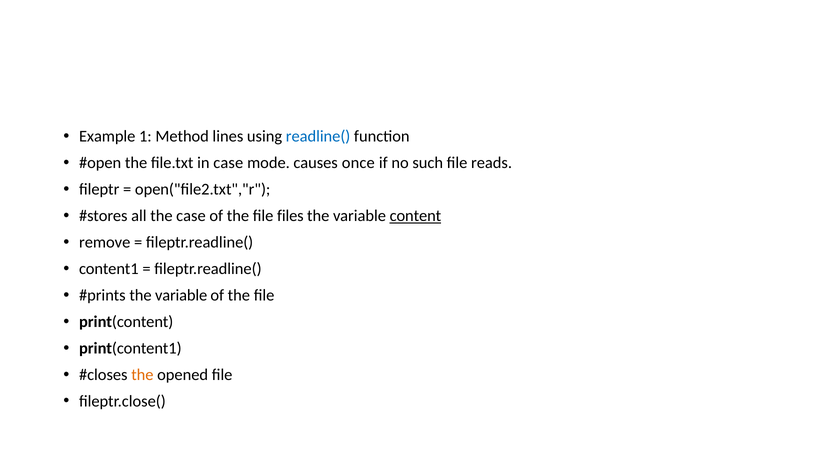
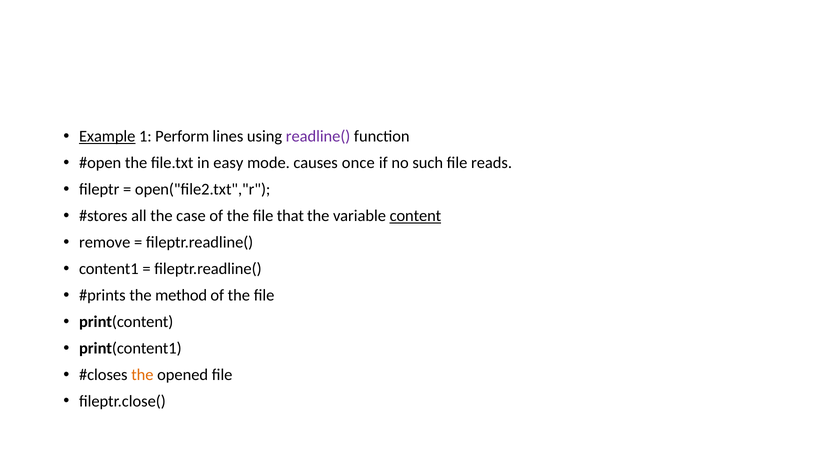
Example underline: none -> present
Method: Method -> Perform
readline( colour: blue -> purple
in case: case -> easy
files: files -> that
variable at (181, 295): variable -> method
